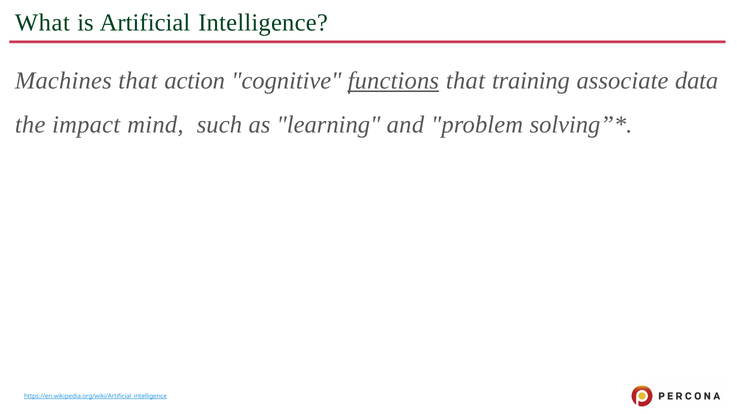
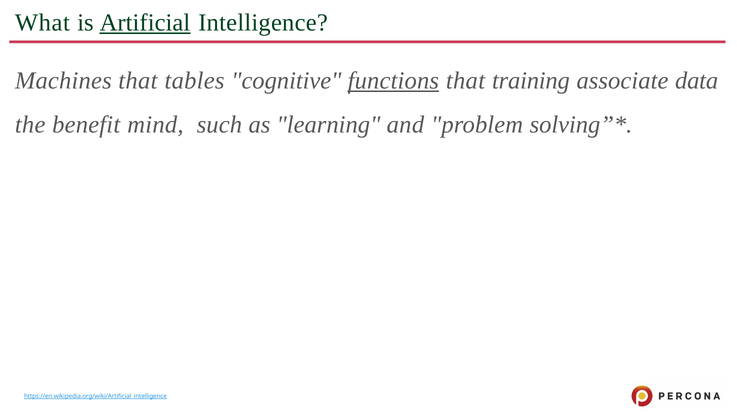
Artificial underline: none -> present
action: action -> tables
impact: impact -> benefit
